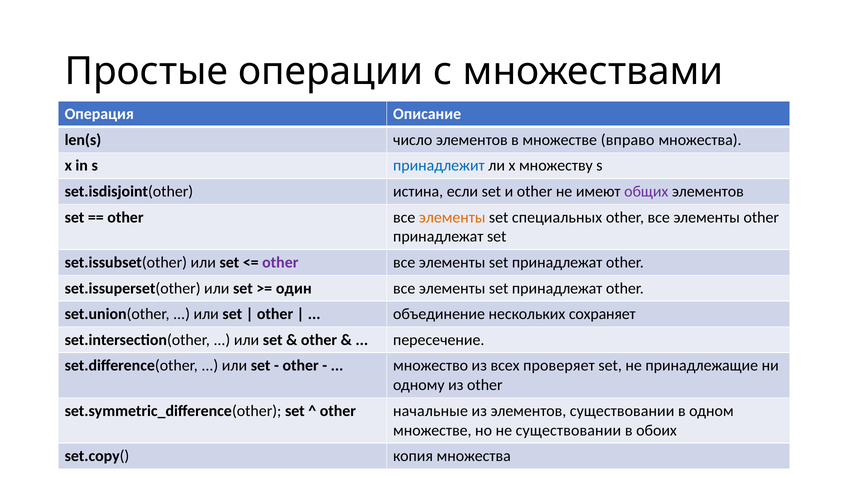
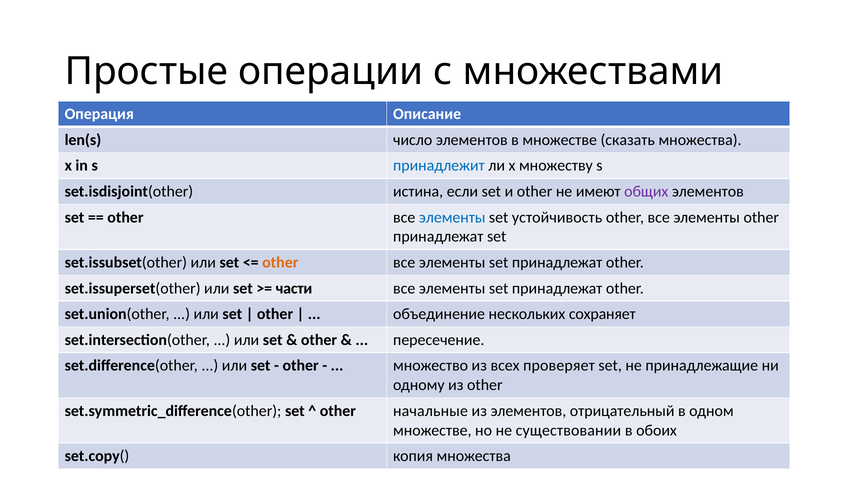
вправо: вправо -> сказать
элементы at (452, 217) colour: orange -> blue
специальных: специальных -> устойчивость
other at (280, 263) colour: purple -> orange
один: один -> части
элементов существовании: существовании -> отрицательный
